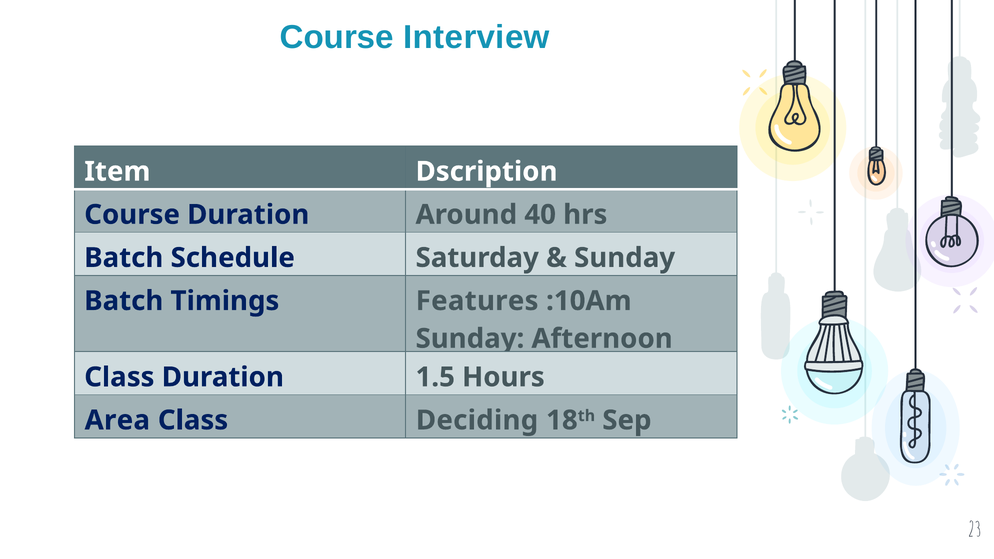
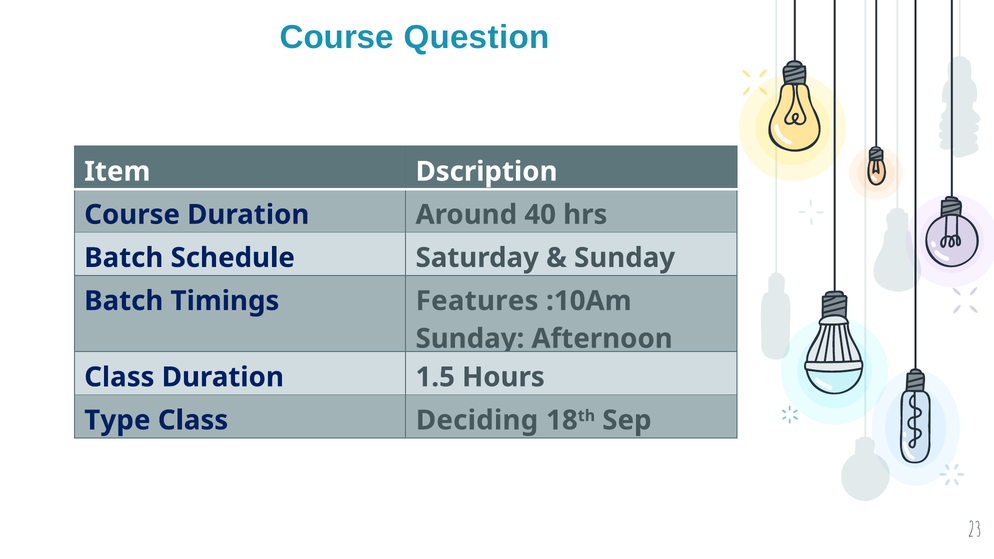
Interview: Interview -> Question
Area: Area -> Type
